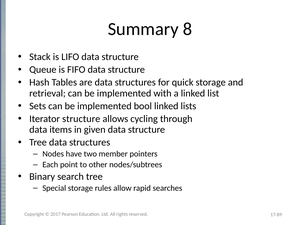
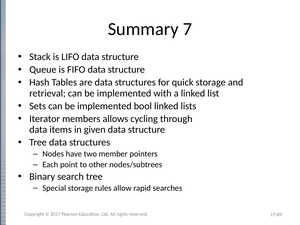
8: 8 -> 7
Iterator structure: structure -> members
